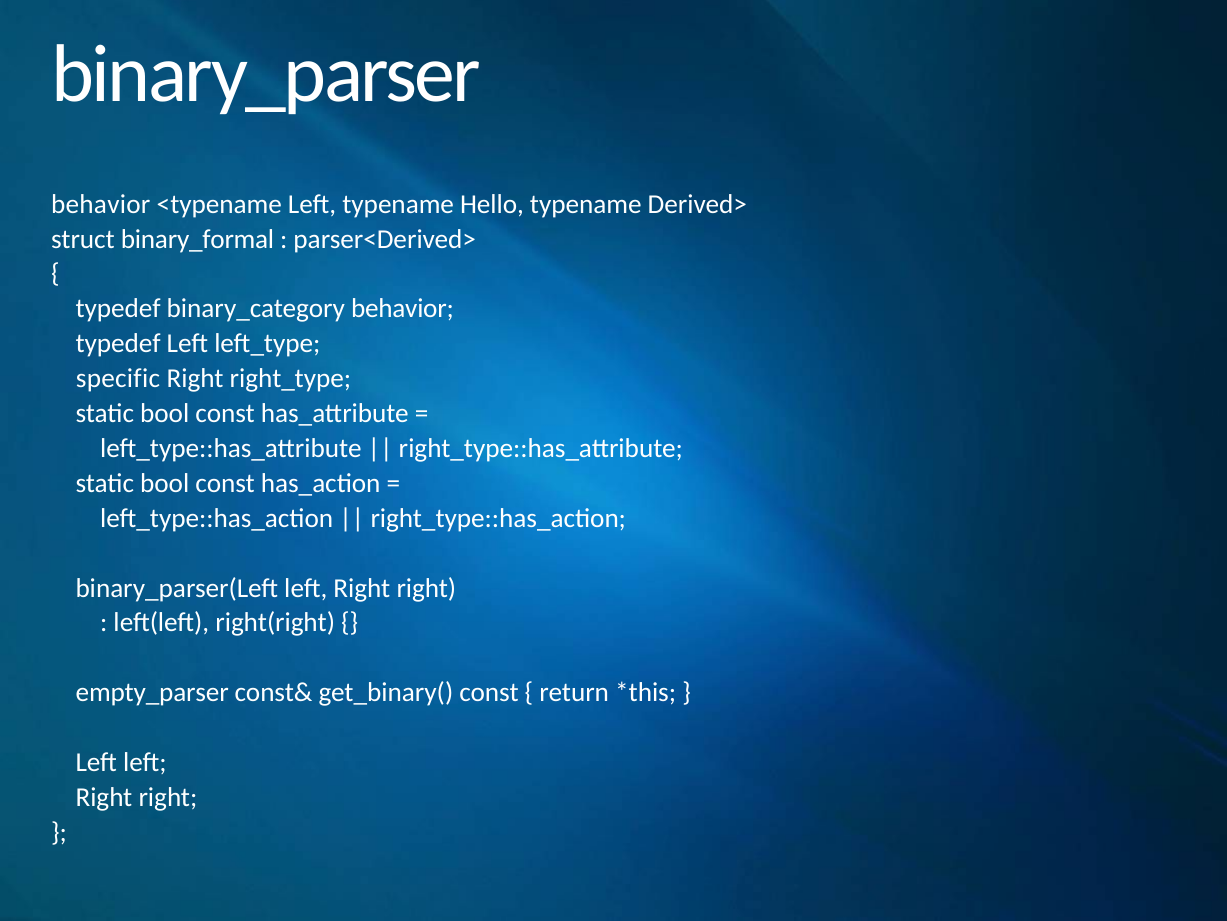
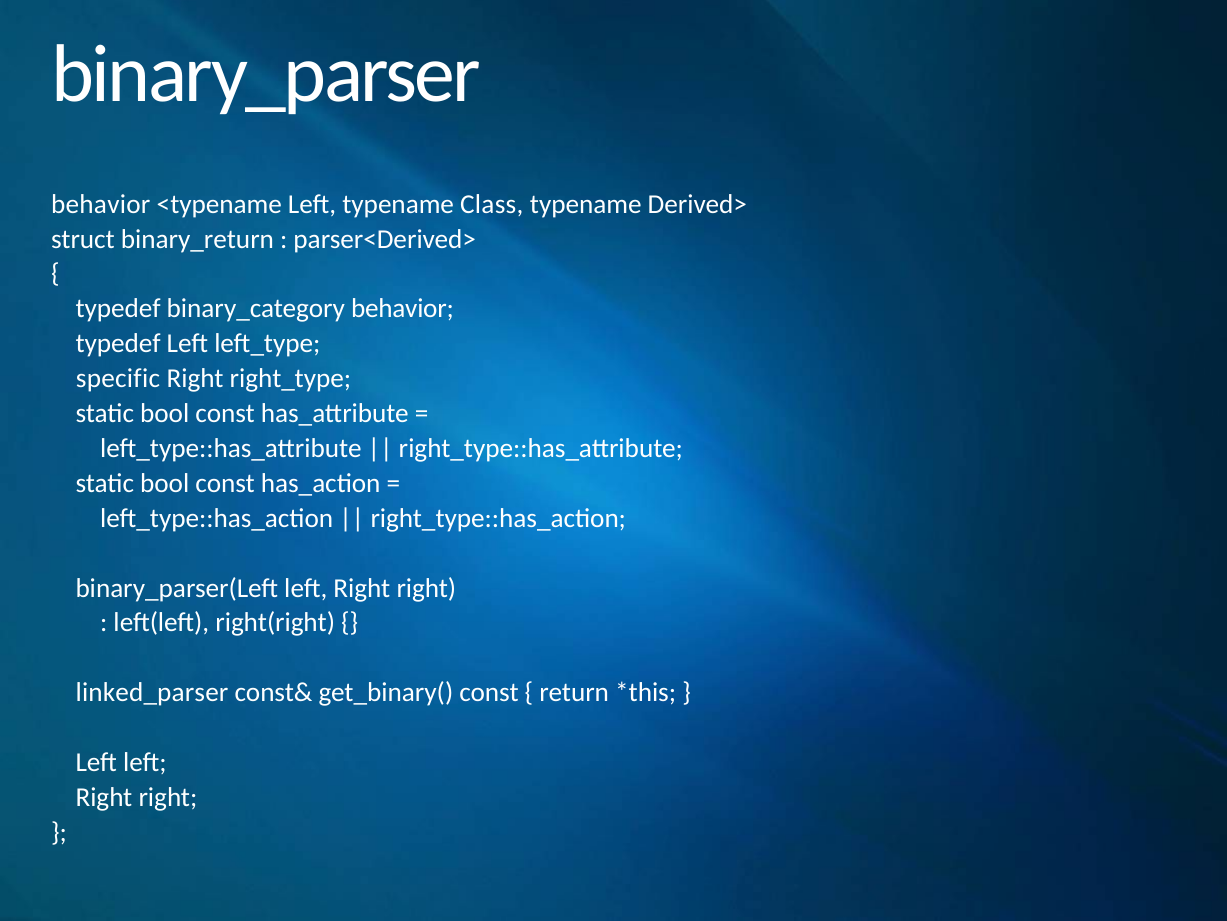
Hello: Hello -> Class
binary_formal: binary_formal -> binary_return
empty_parser: empty_parser -> linked_parser
